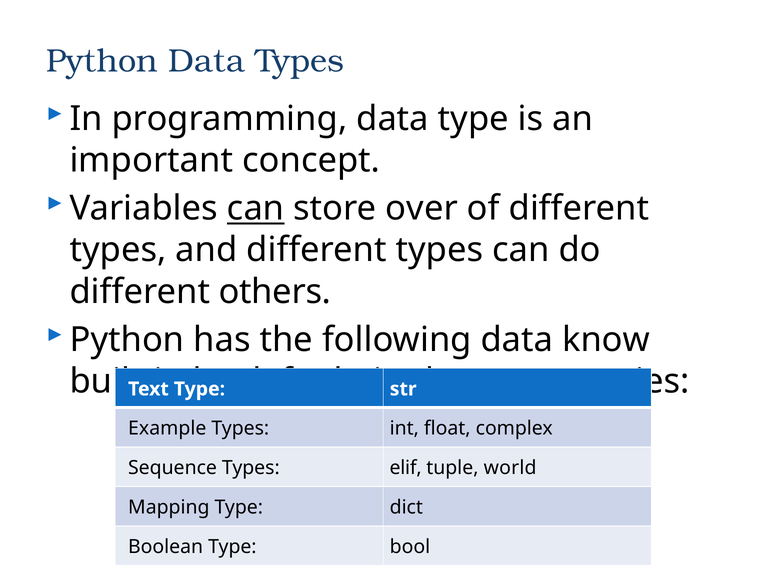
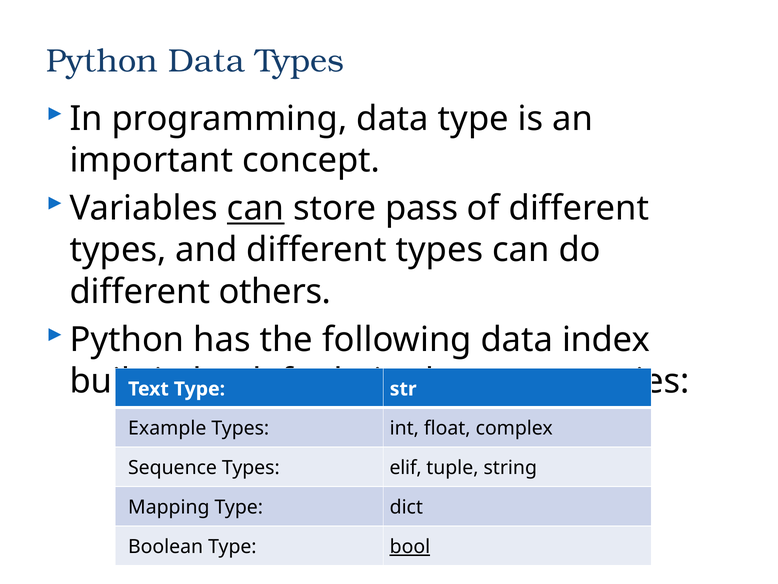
over: over -> pass
know: know -> index
world: world -> string
bool underline: none -> present
